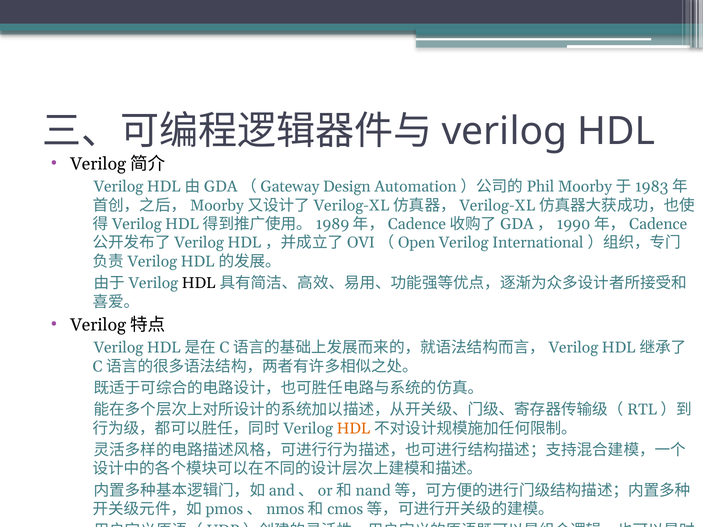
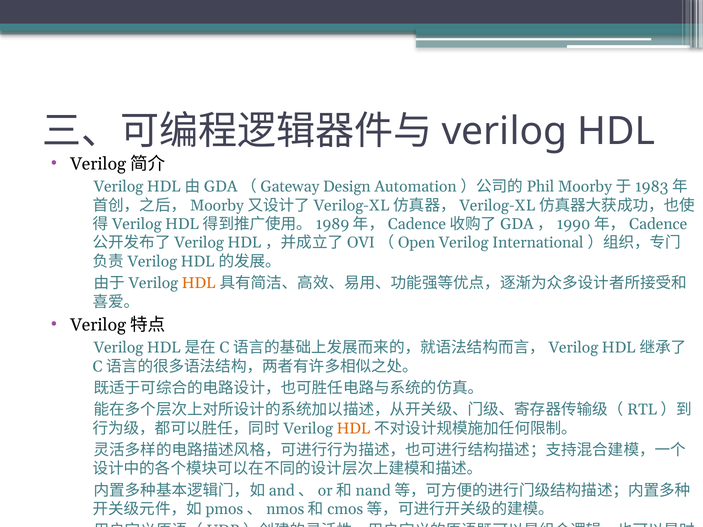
HDL at (199, 283) colour: black -> orange
